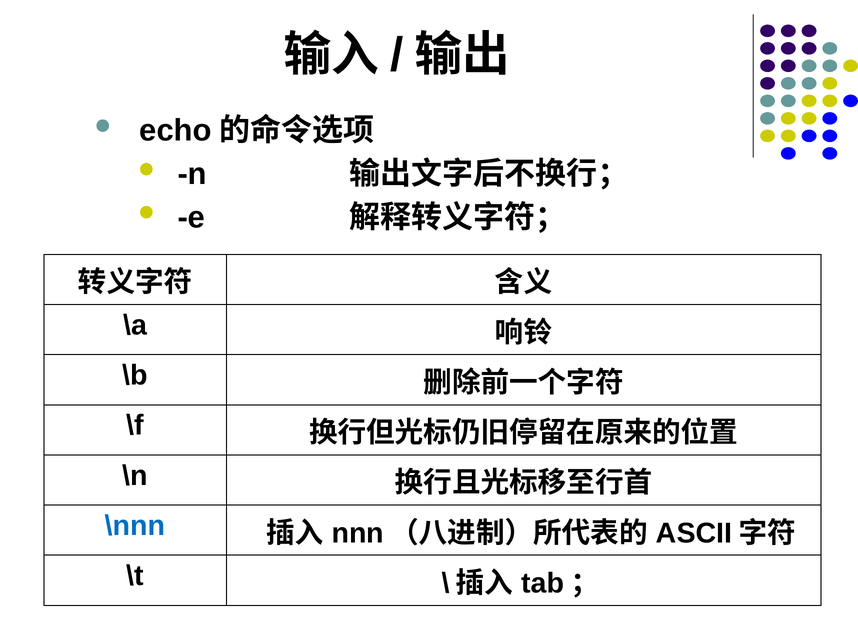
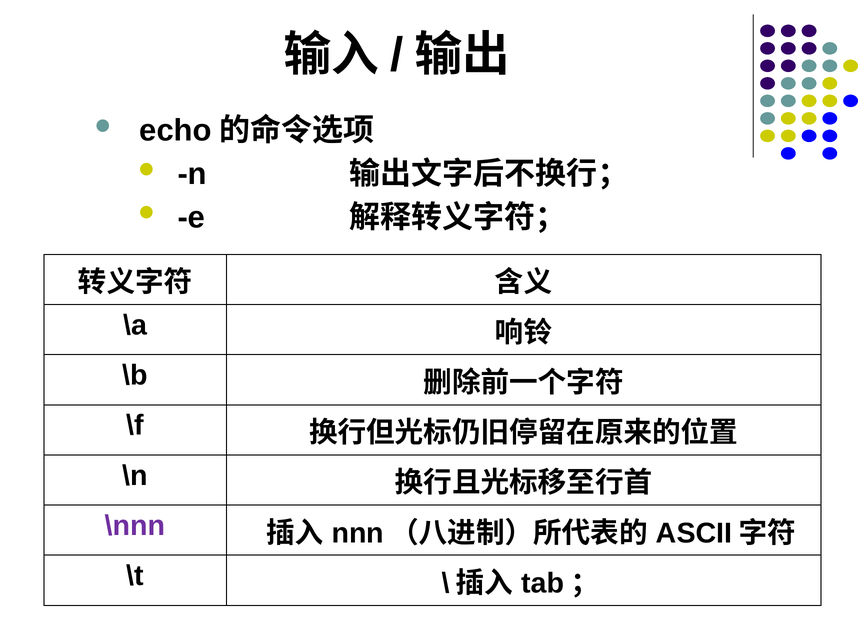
\nnn colour: blue -> purple
